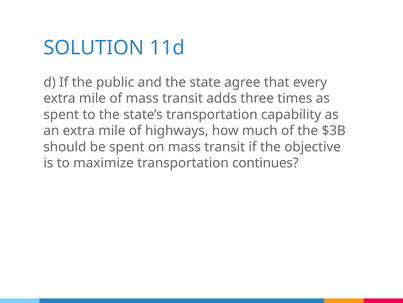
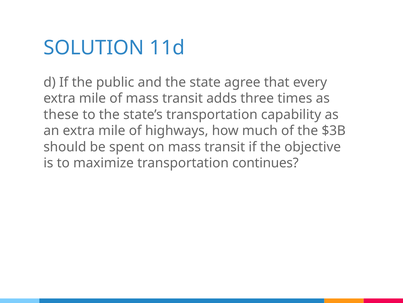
spent at (61, 114): spent -> these
